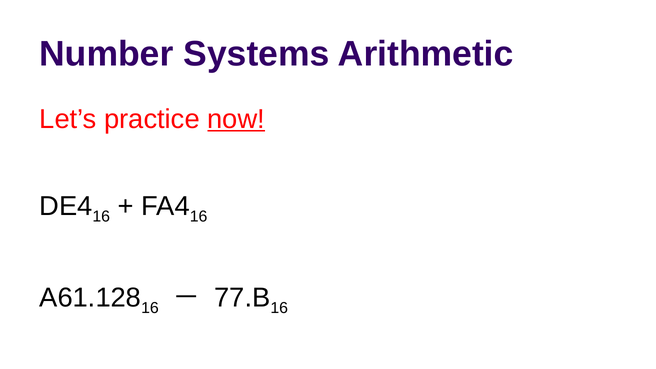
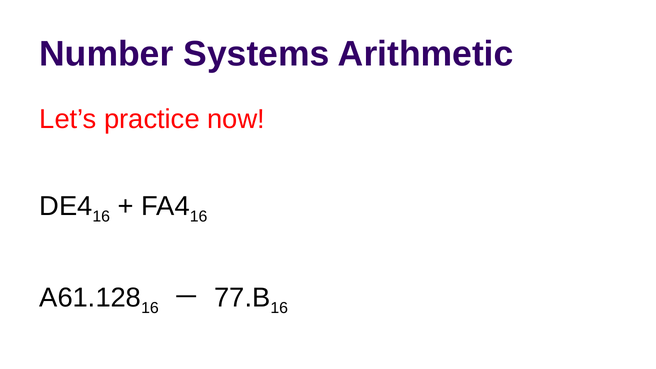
now underline: present -> none
